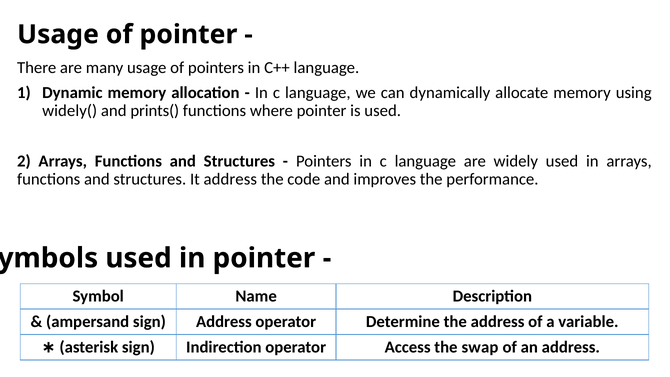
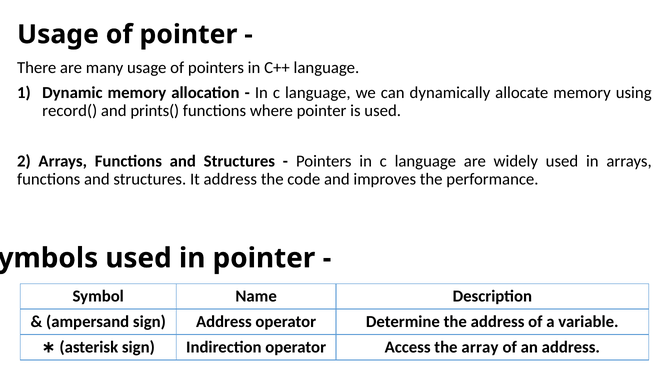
widely(: widely( -> record(
swap: swap -> array
